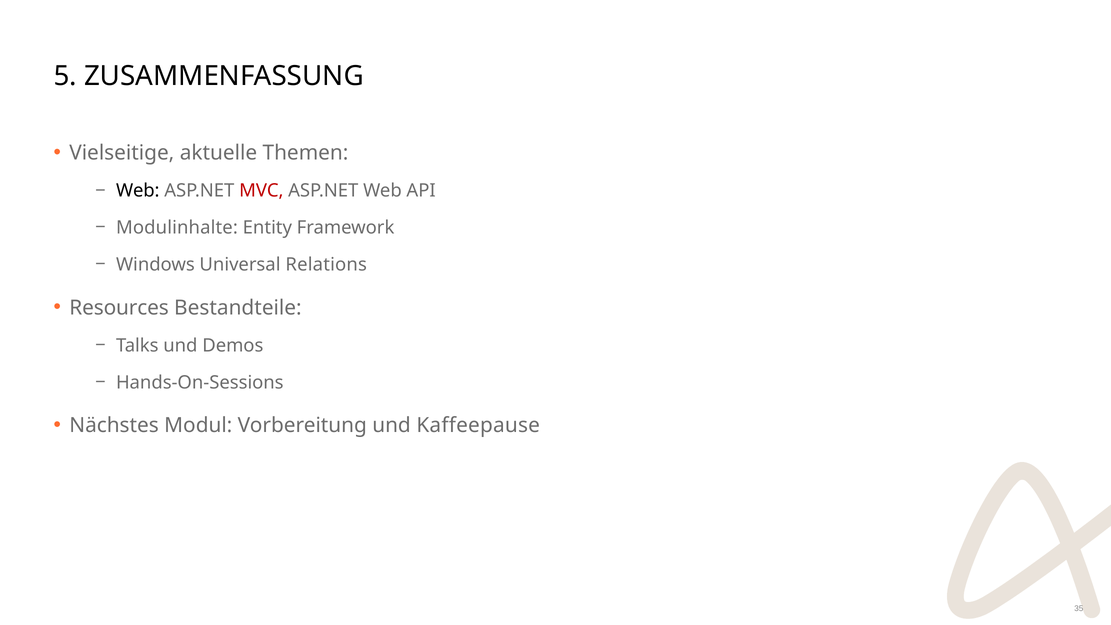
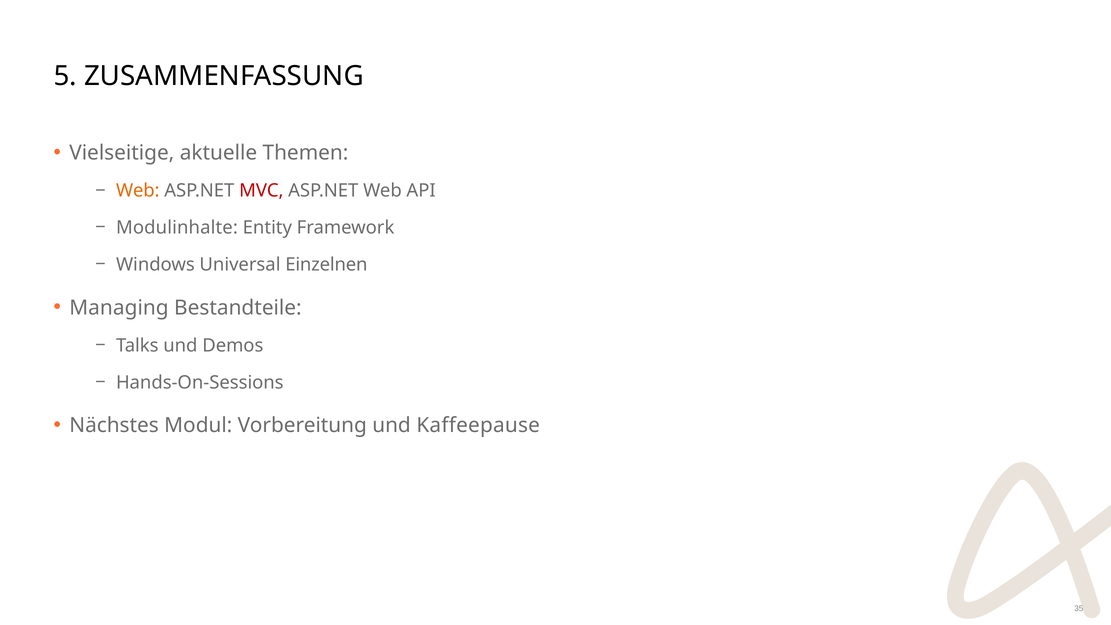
Web at (138, 191) colour: black -> orange
Relations: Relations -> Einzelnen
Resources: Resources -> Managing
